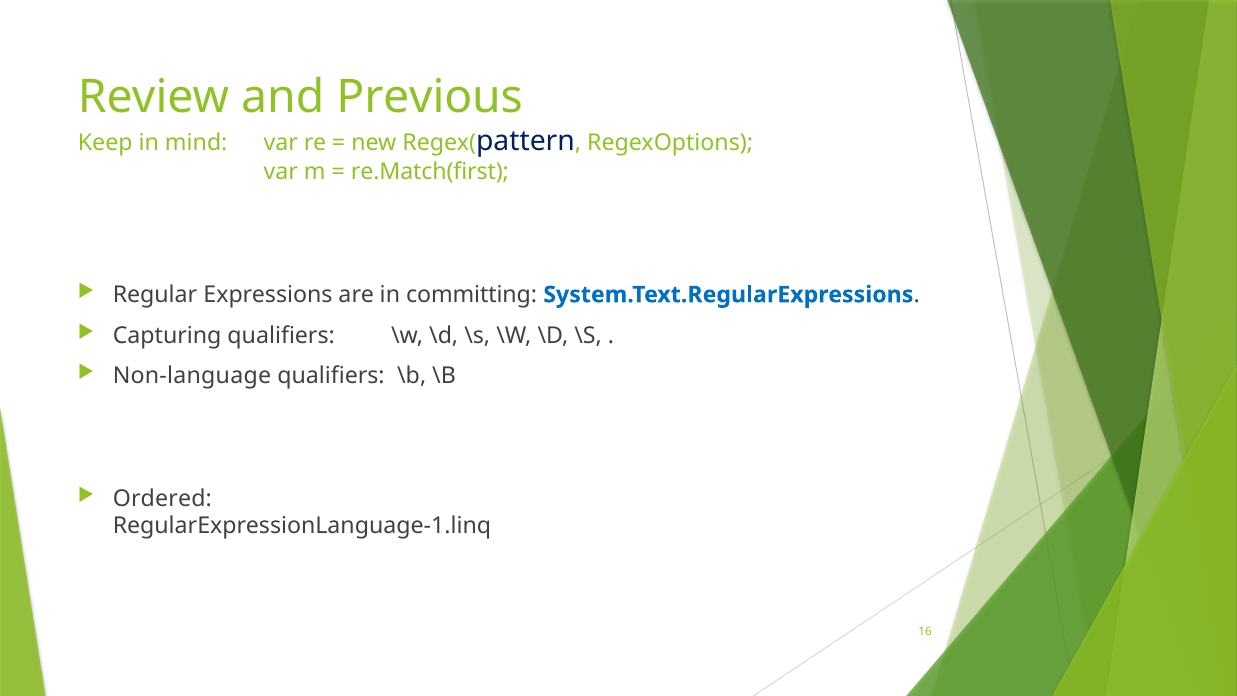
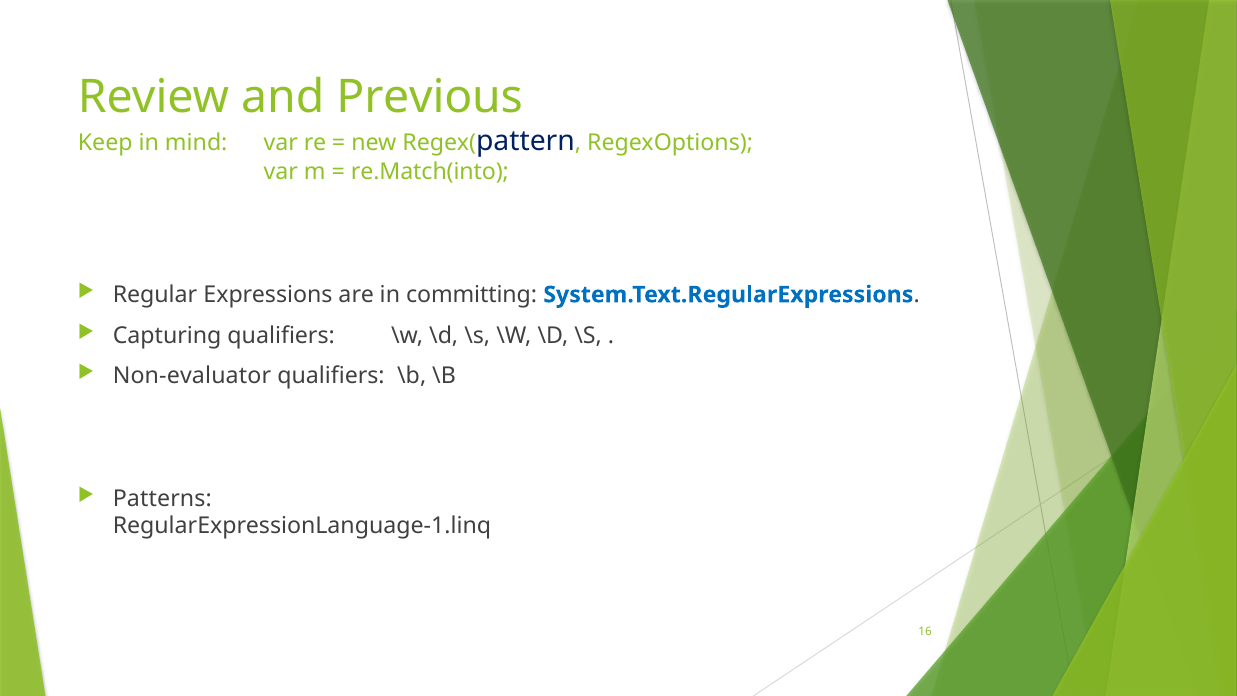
re.Match(first: re.Match(first -> re.Match(into
Non-language: Non-language -> Non-evaluator
Ordered: Ordered -> Patterns
